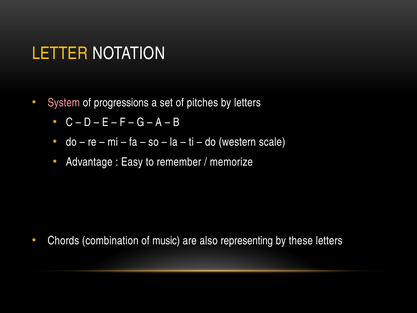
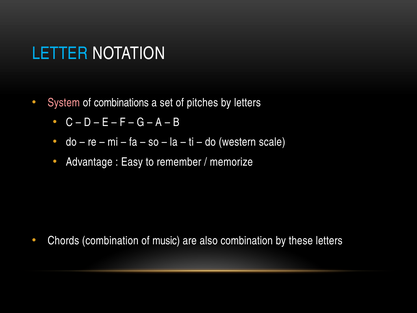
LETTER colour: yellow -> light blue
progressions: progressions -> combinations
also representing: representing -> combination
